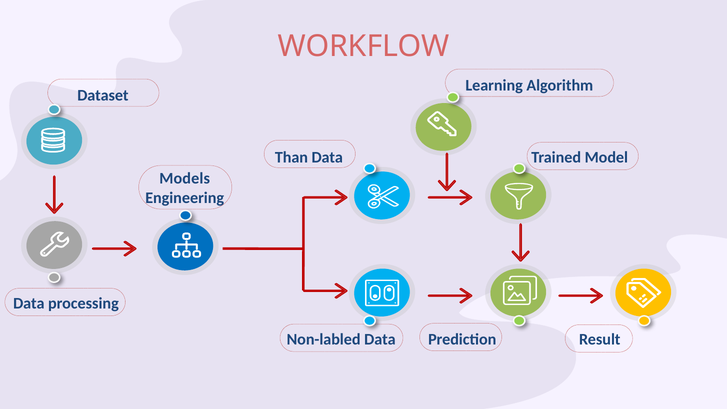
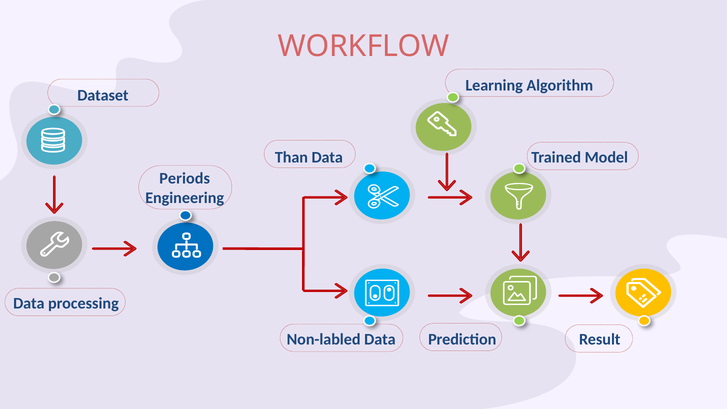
Models: Models -> Periods
